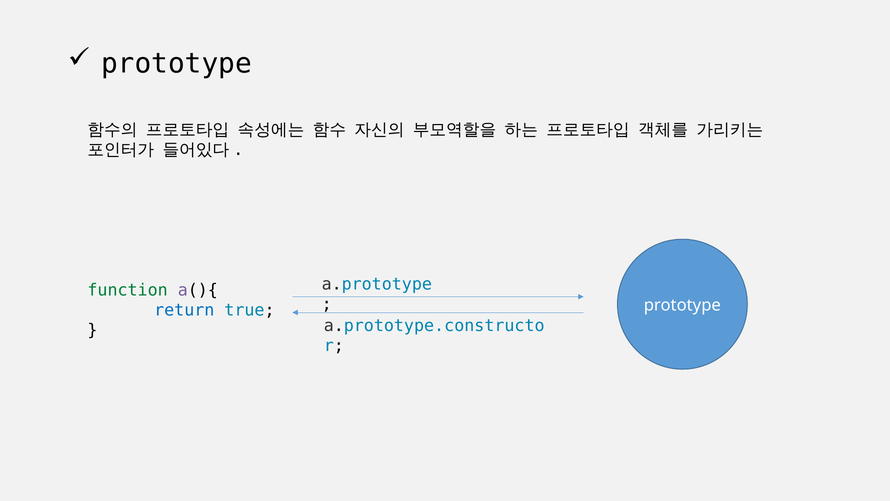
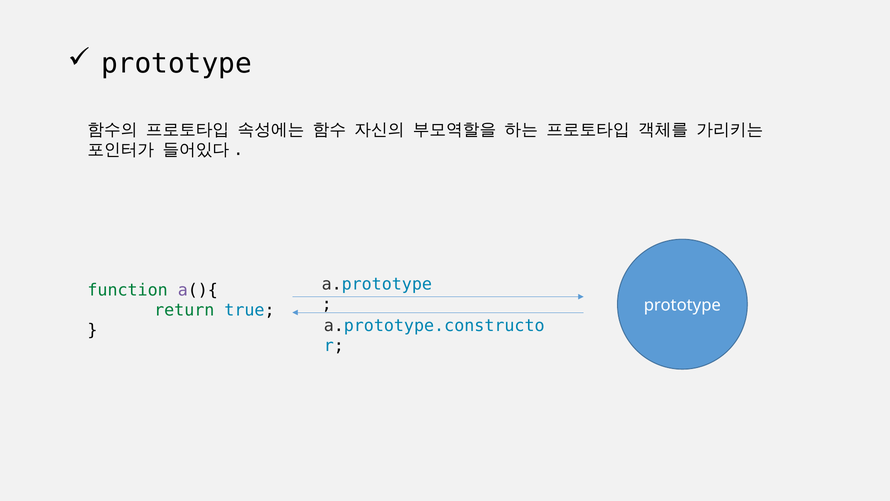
return colour: blue -> green
